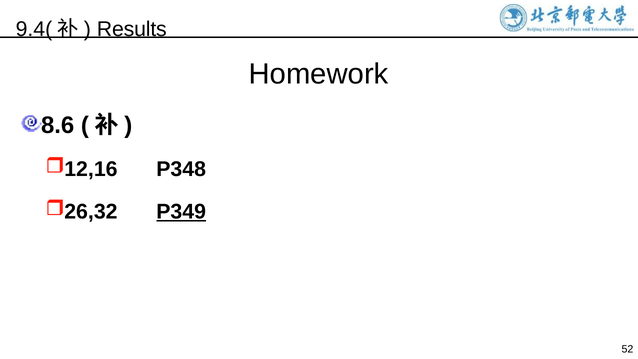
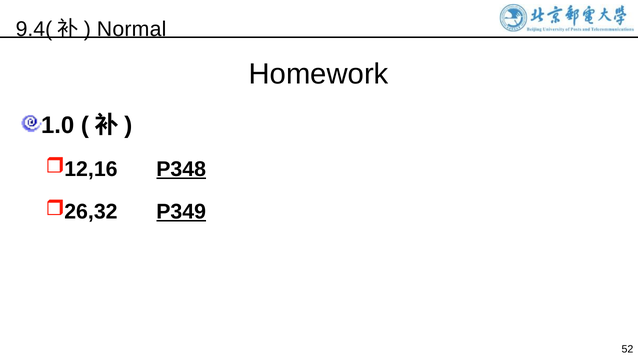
Results: Results -> Normal
8.6: 8.6 -> 1.0
P348 underline: none -> present
